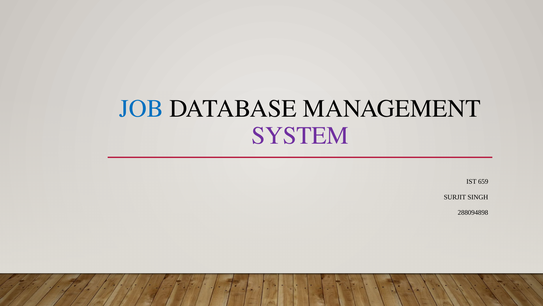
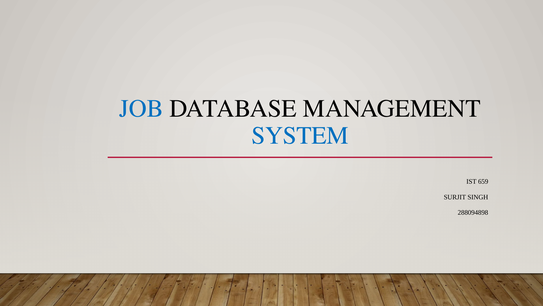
SYSTEM colour: purple -> blue
